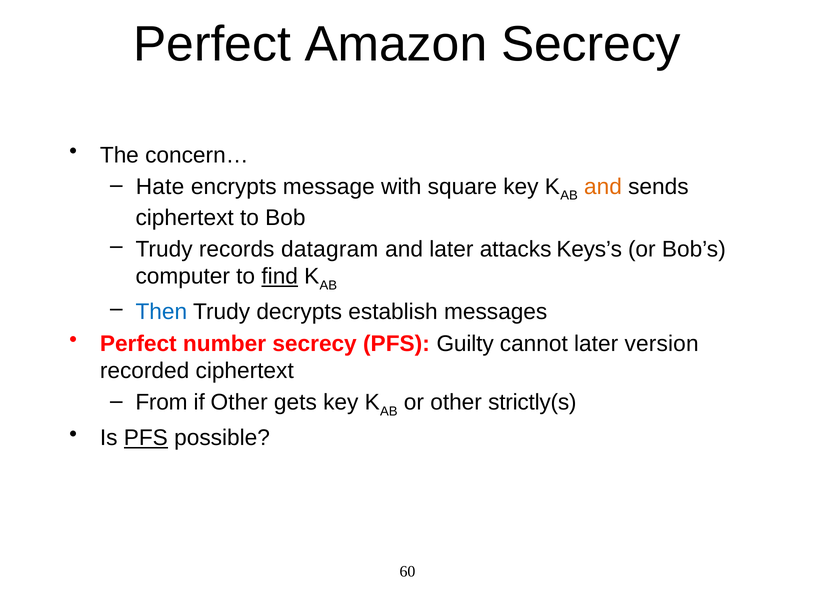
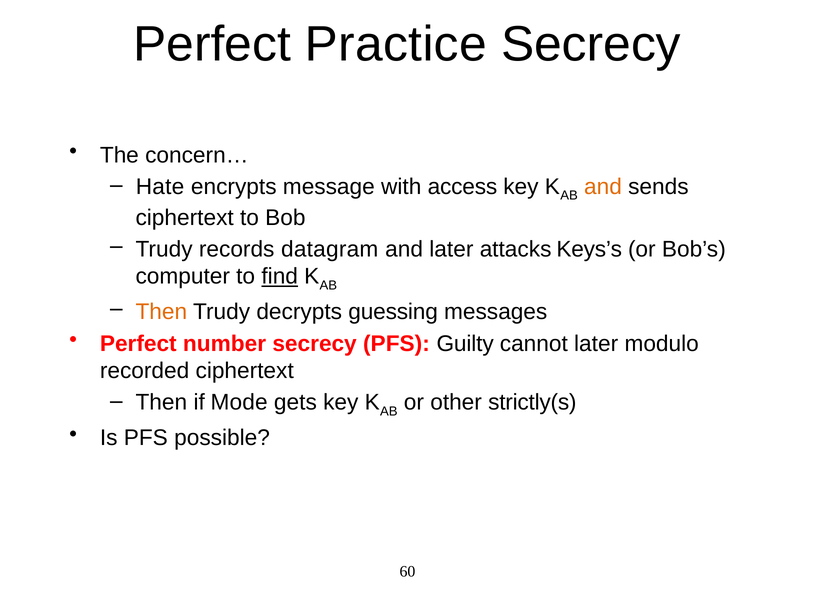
Amazon: Amazon -> Practice
square: square -> access
Then at (161, 312) colour: blue -> orange
establish: establish -> guessing
version: version -> modulo
From at (161, 403): From -> Then
if Other: Other -> Mode
PFS at (146, 438) underline: present -> none
